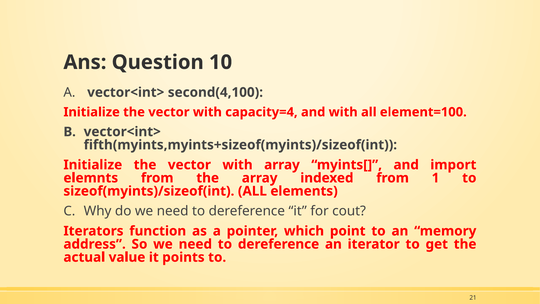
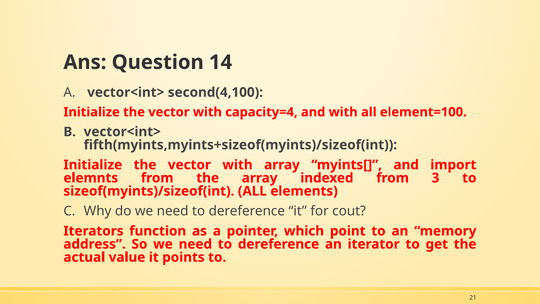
10: 10 -> 14
1: 1 -> 3
